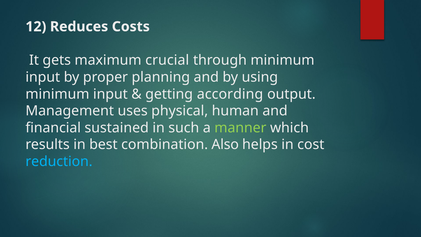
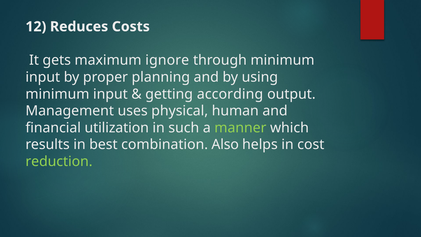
crucial: crucial -> ignore
sustained: sustained -> utilization
reduction colour: light blue -> light green
